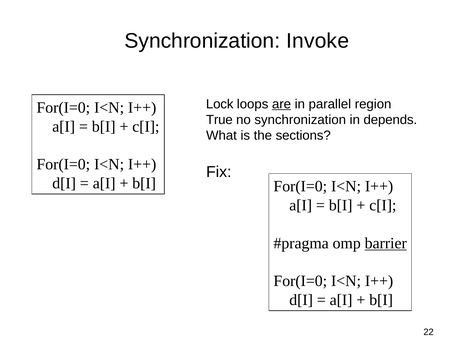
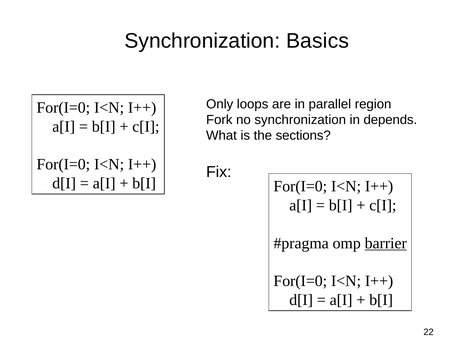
Invoke: Invoke -> Basics
Lock: Lock -> Only
are underline: present -> none
True: True -> Fork
